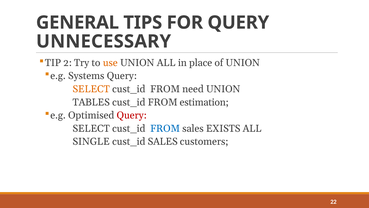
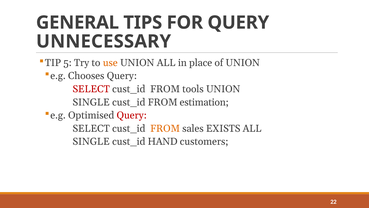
2: 2 -> 5
Systems: Systems -> Chooses
SELECT at (91, 89) colour: orange -> red
need: need -> tools
TABLES at (91, 102): TABLES -> SINGLE
FROM at (165, 128) colour: blue -> orange
cust_id SALES: SALES -> HAND
